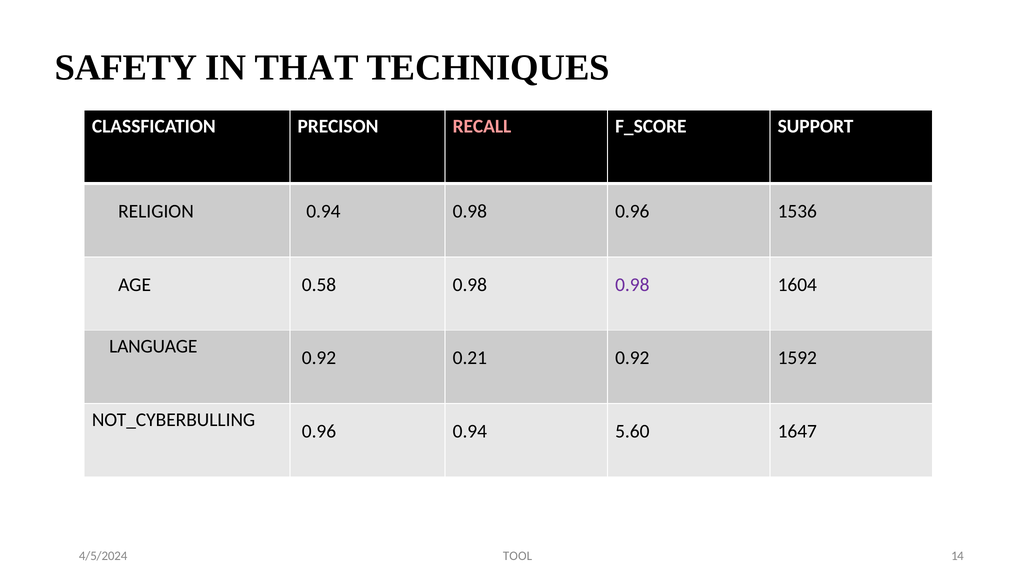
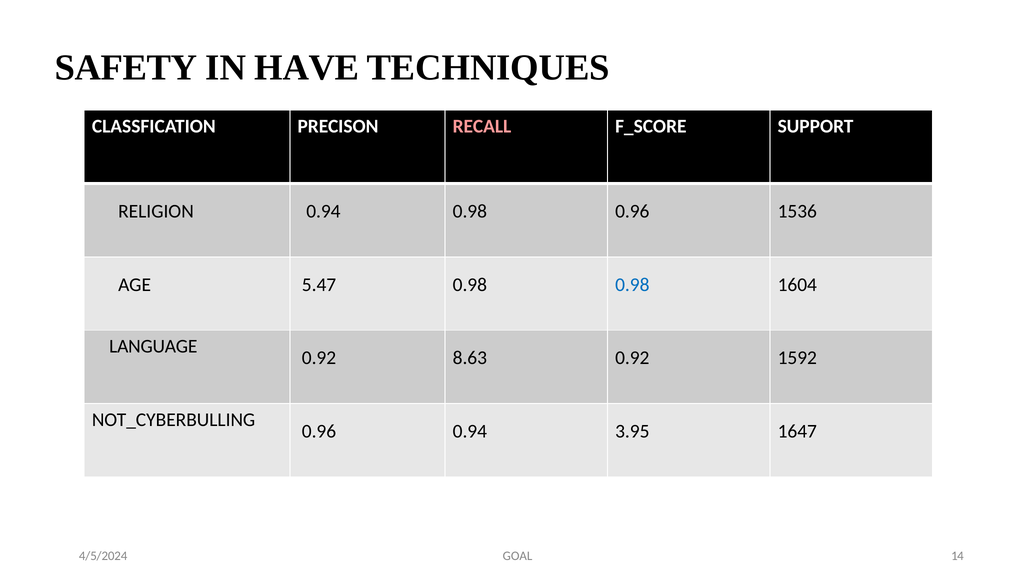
THAT: THAT -> HAVE
0.58: 0.58 -> 5.47
0.98 at (632, 285) colour: purple -> blue
0.21: 0.21 -> 8.63
5.60: 5.60 -> 3.95
TOOL: TOOL -> GOAL
